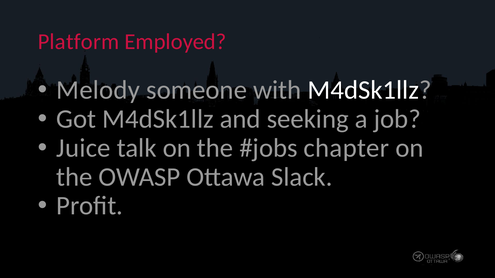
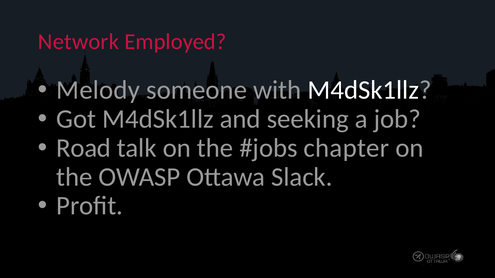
Platform: Platform -> Network
Juice: Juice -> Road
